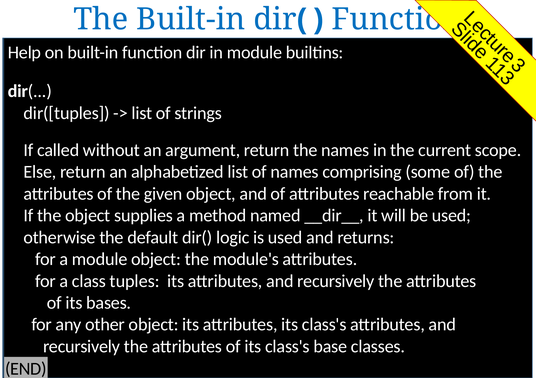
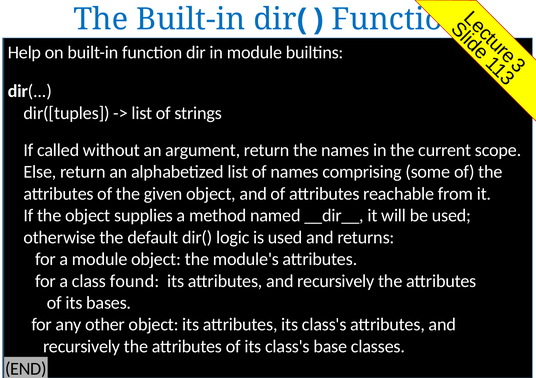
tuples: tuples -> found
